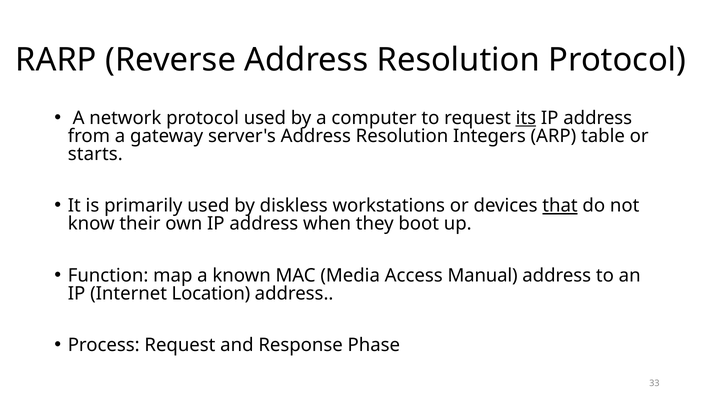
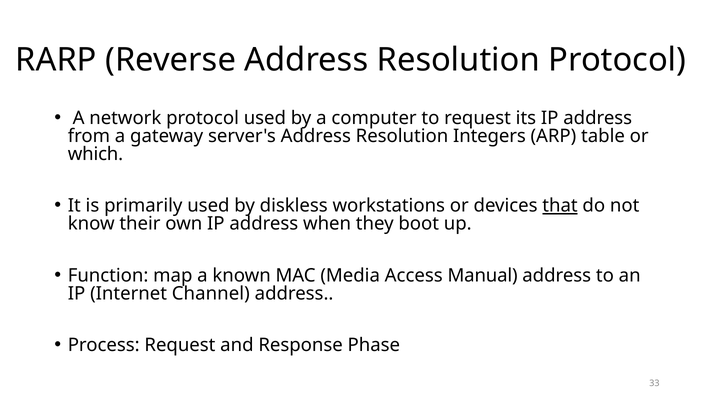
its underline: present -> none
starts: starts -> which
Location: Location -> Channel
